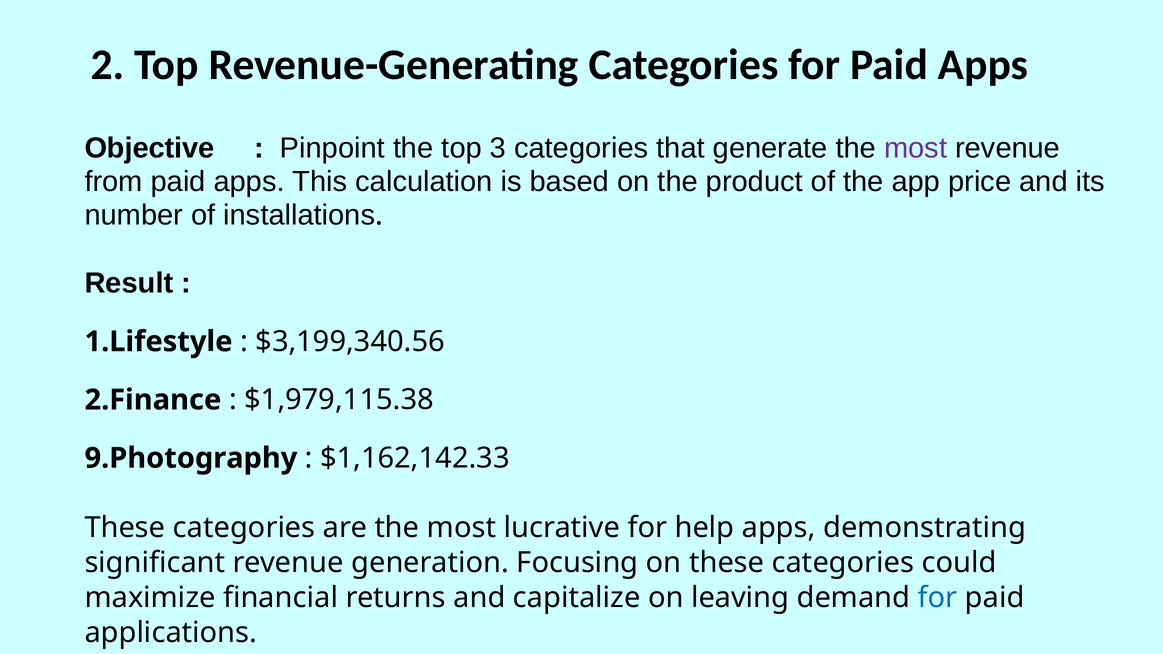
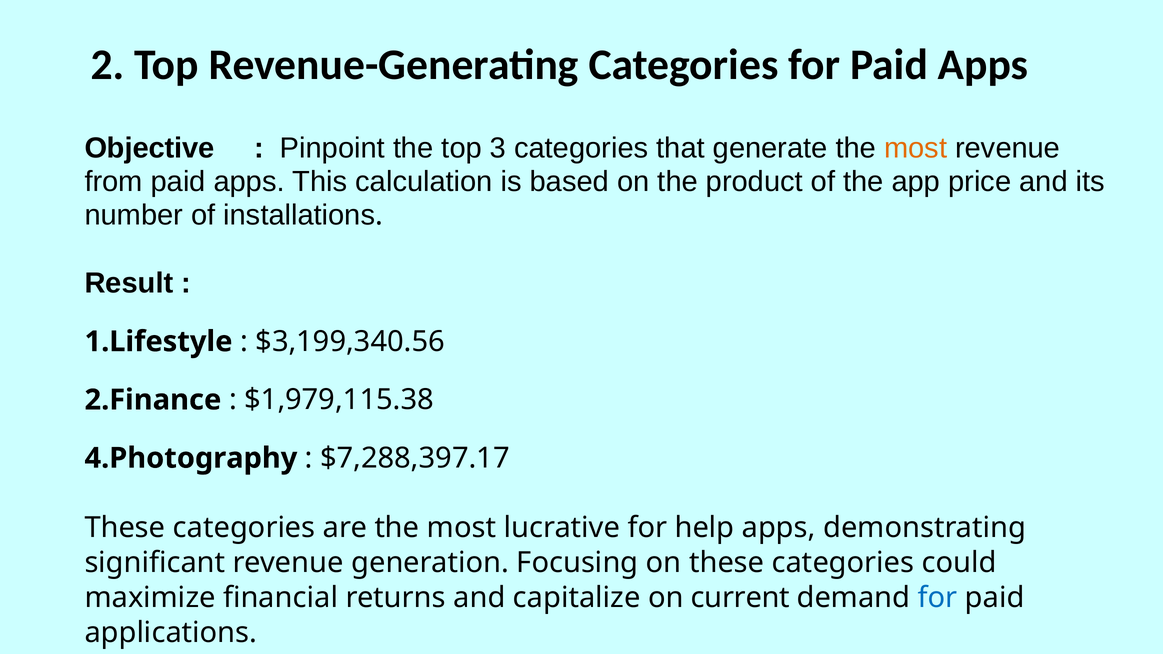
most at (916, 148) colour: purple -> orange
9.Photography: 9.Photography -> 4.Photography
$1,162,142.33: $1,162,142.33 -> $7,288,397.17
leaving: leaving -> current
